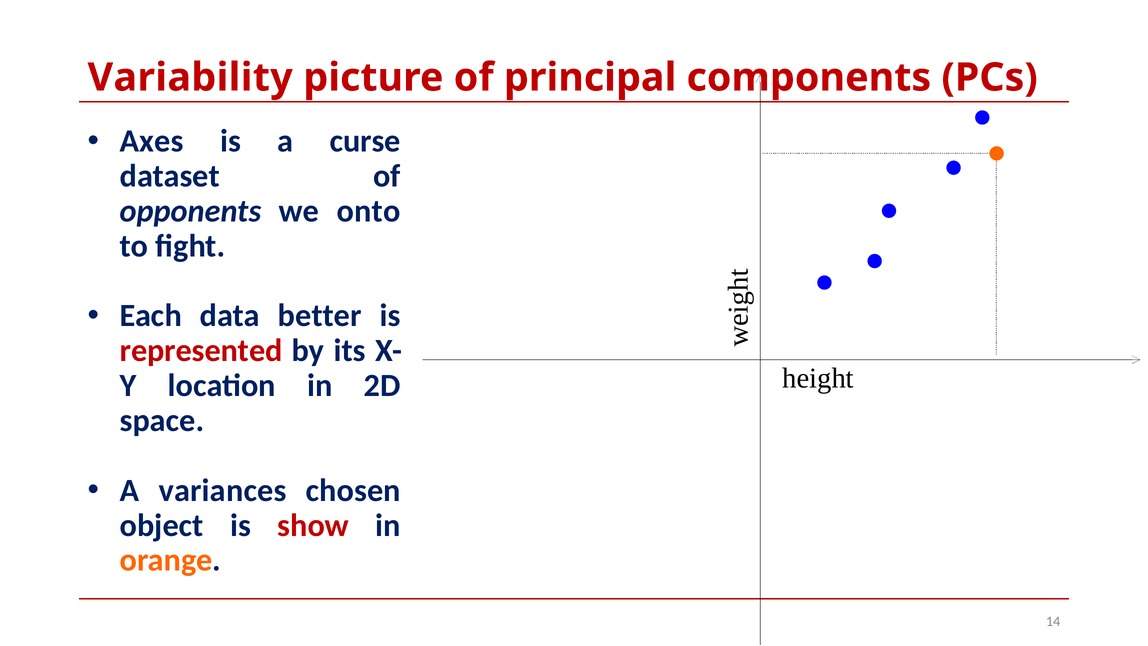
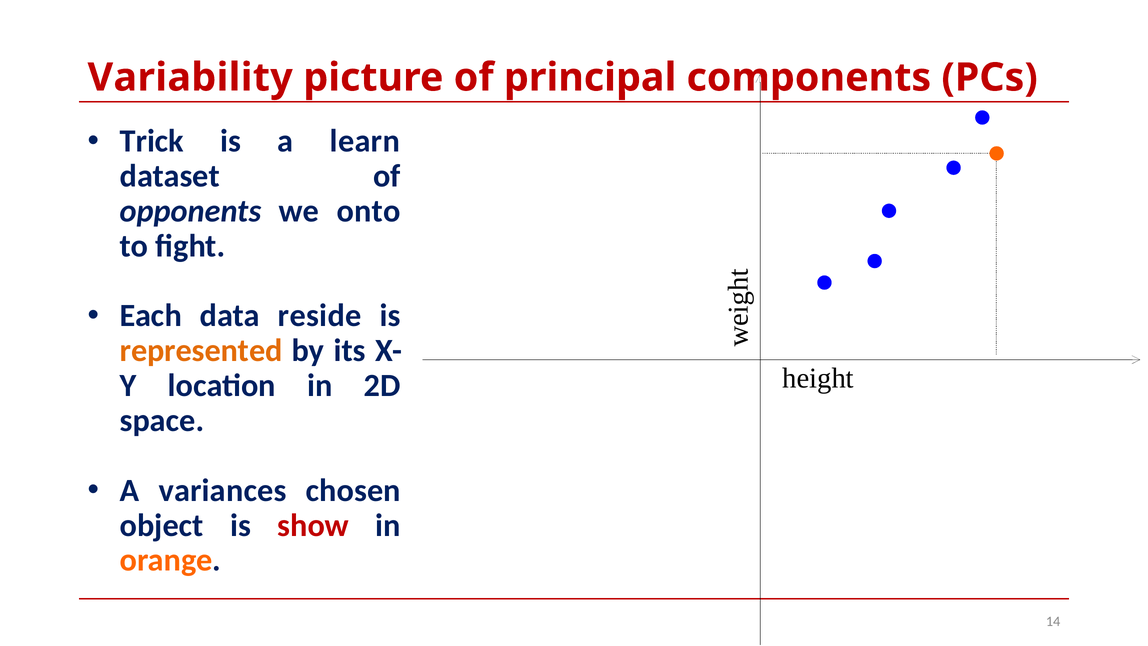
Axes: Axes -> Trick
curse: curse -> learn
better: better -> reside
represented colour: red -> orange
